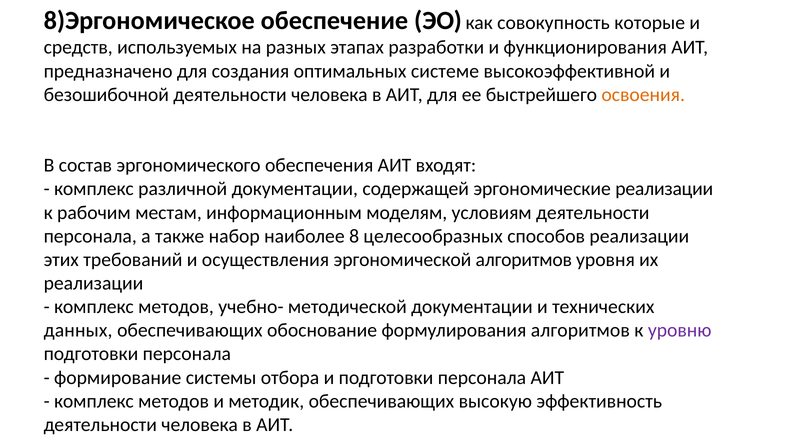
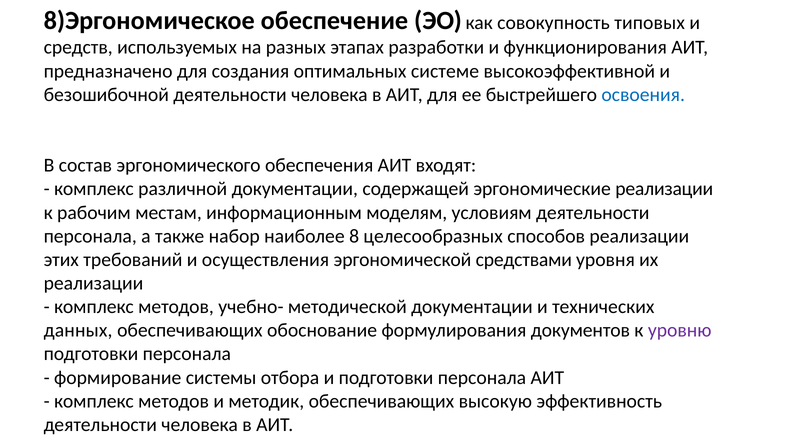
которые: которые -> типовых
освоения colour: orange -> blue
эргономической алгоритмов: алгоритмов -> средствами
формулирования алгоритмов: алгоритмов -> документов
